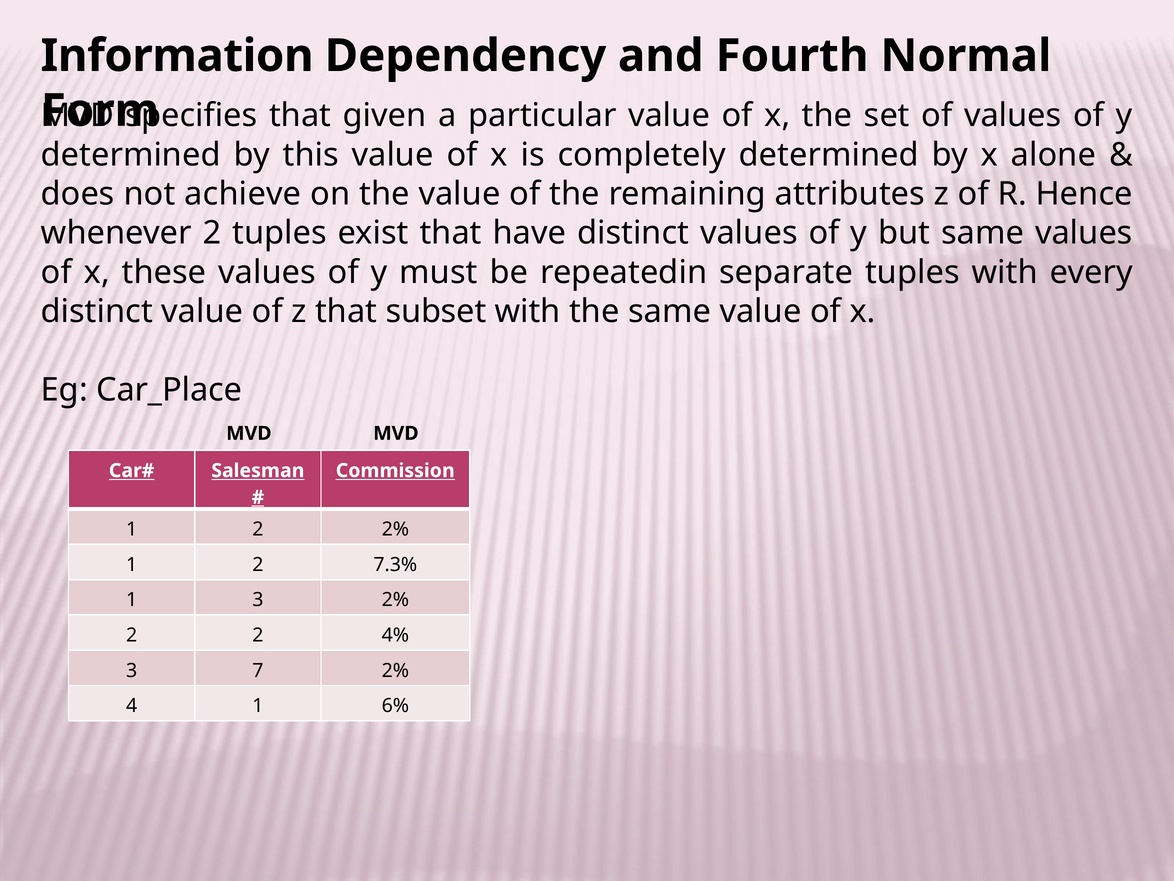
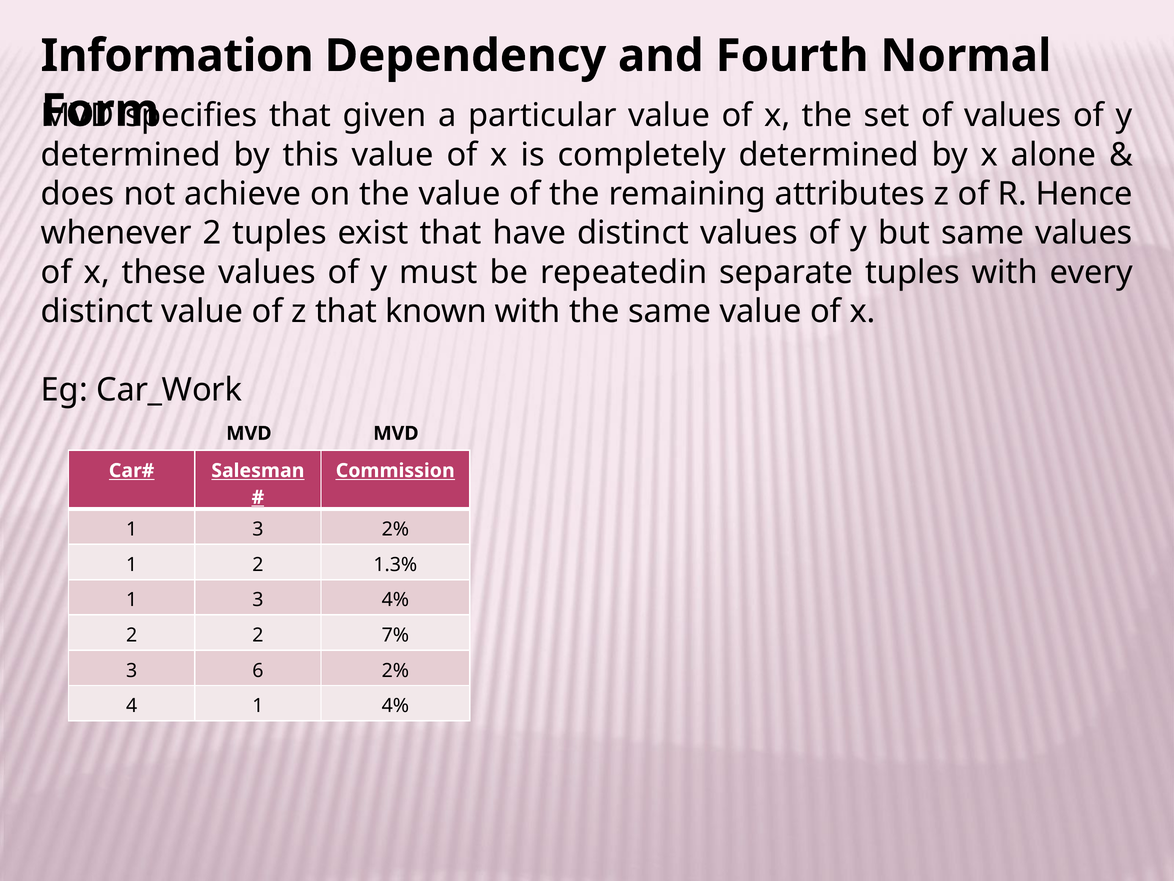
subset: subset -> known
Car_Place: Car_Place -> Car_Work
2 at (258, 529): 2 -> 3
7.3%: 7.3% -> 1.3%
3 2%: 2% -> 4%
4%: 4% -> 7%
7: 7 -> 6
1 6%: 6% -> 4%
